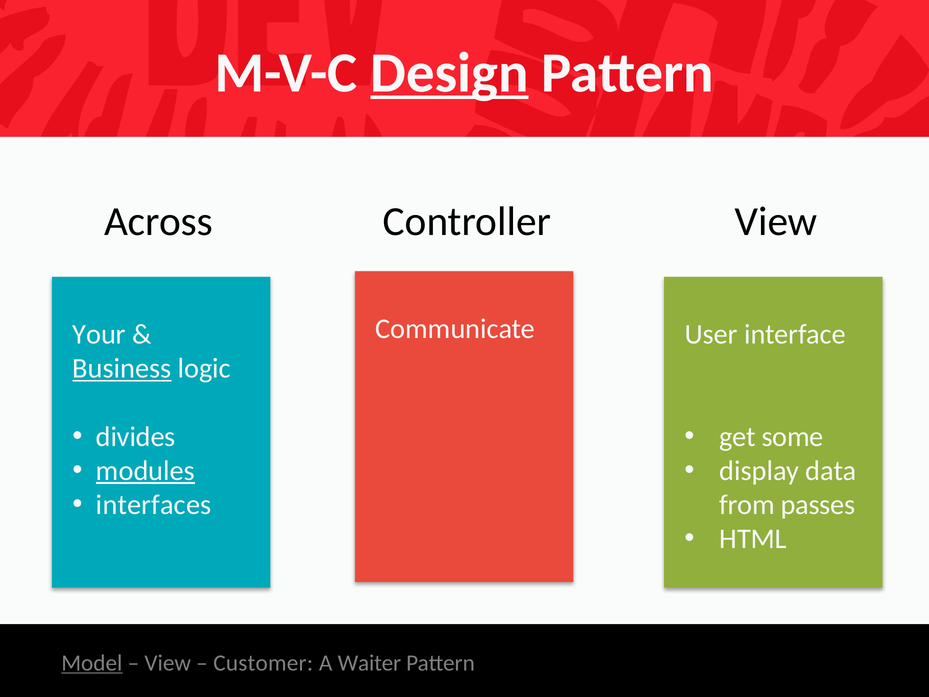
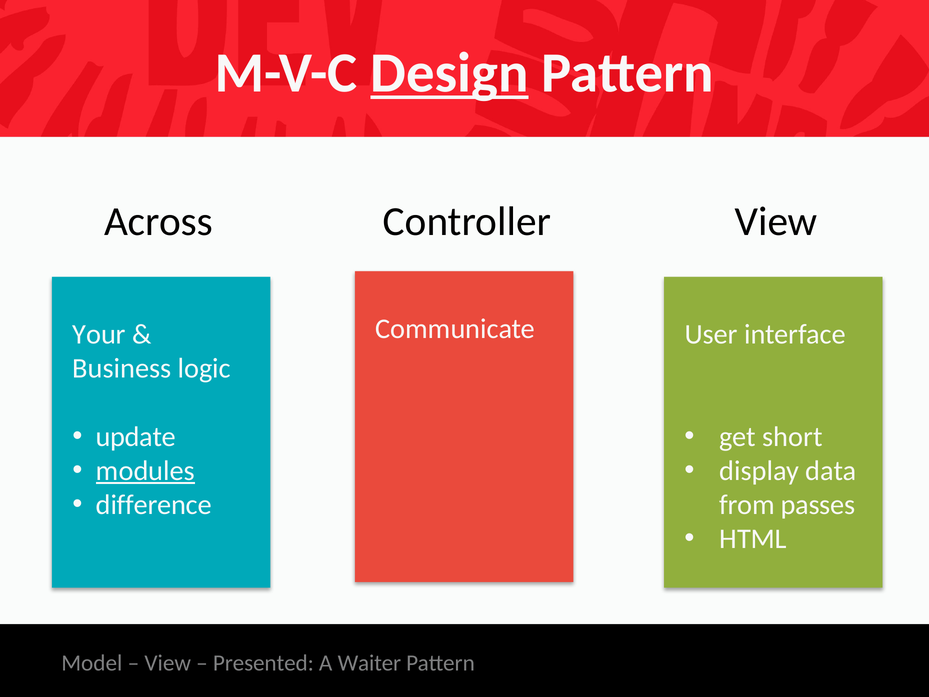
Business underline: present -> none
divides: divides -> update
some: some -> short
interfaces: interfaces -> difference
Model underline: present -> none
Customer: Customer -> Presented
